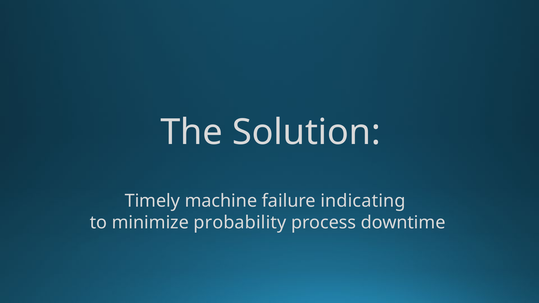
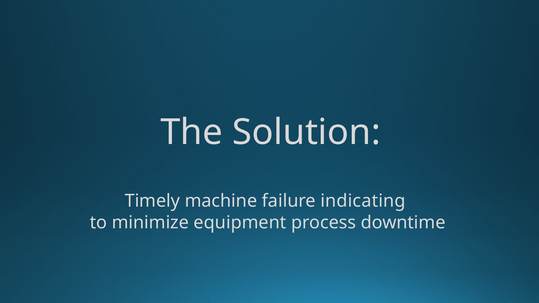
probability: probability -> equipment
